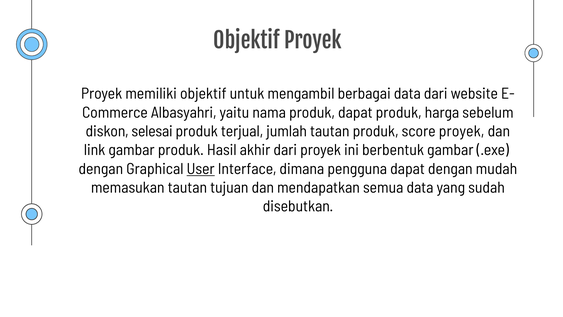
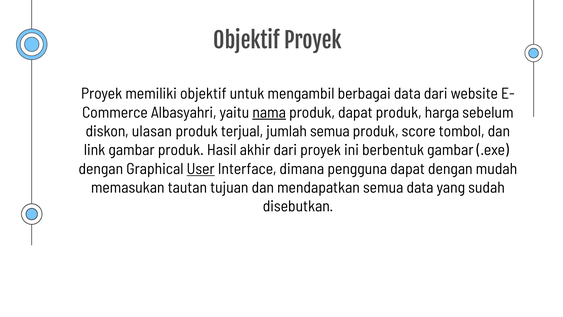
nama underline: none -> present
selesai: selesai -> ulasan
jumlah tautan: tautan -> semua
score proyek: proyek -> tombol
